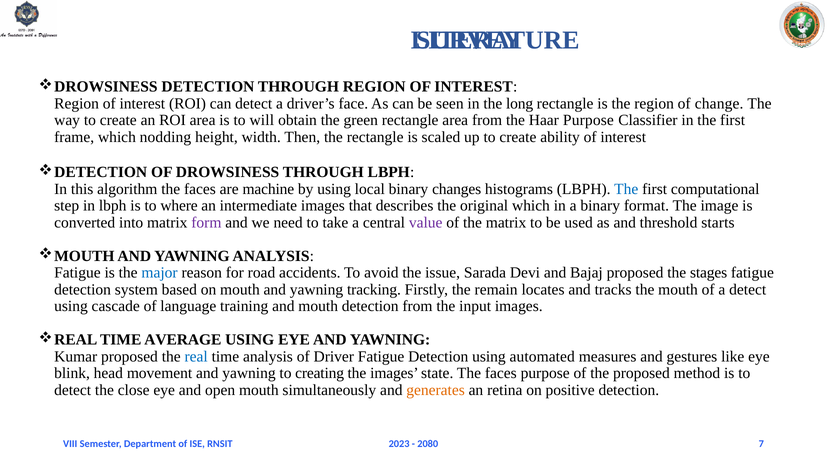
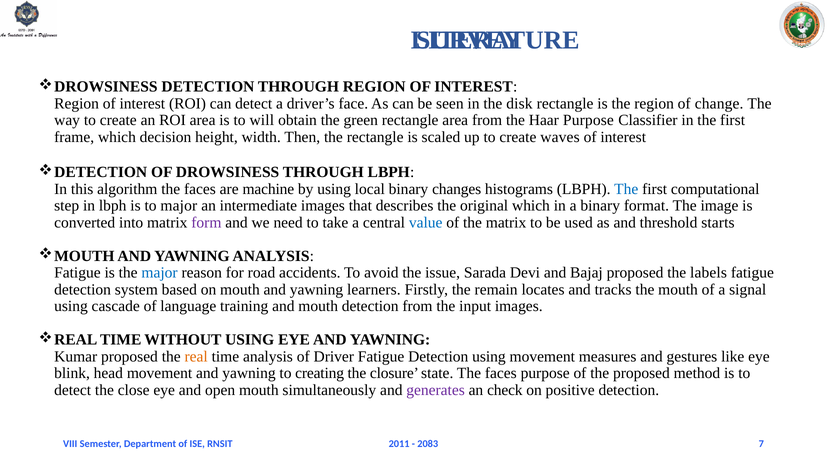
long: long -> disk
nodding: nodding -> decision
ability: ability -> waves
to where: where -> major
value colour: purple -> blue
stages: stages -> labels
tracking: tracking -> learners
a detect: detect -> signal
AVERAGE: AVERAGE -> WITHOUT
real colour: blue -> orange
using automated: automated -> movement
the images: images -> closure
generates colour: orange -> purple
retina: retina -> check
2023: 2023 -> 2011
2080: 2080 -> 2083
